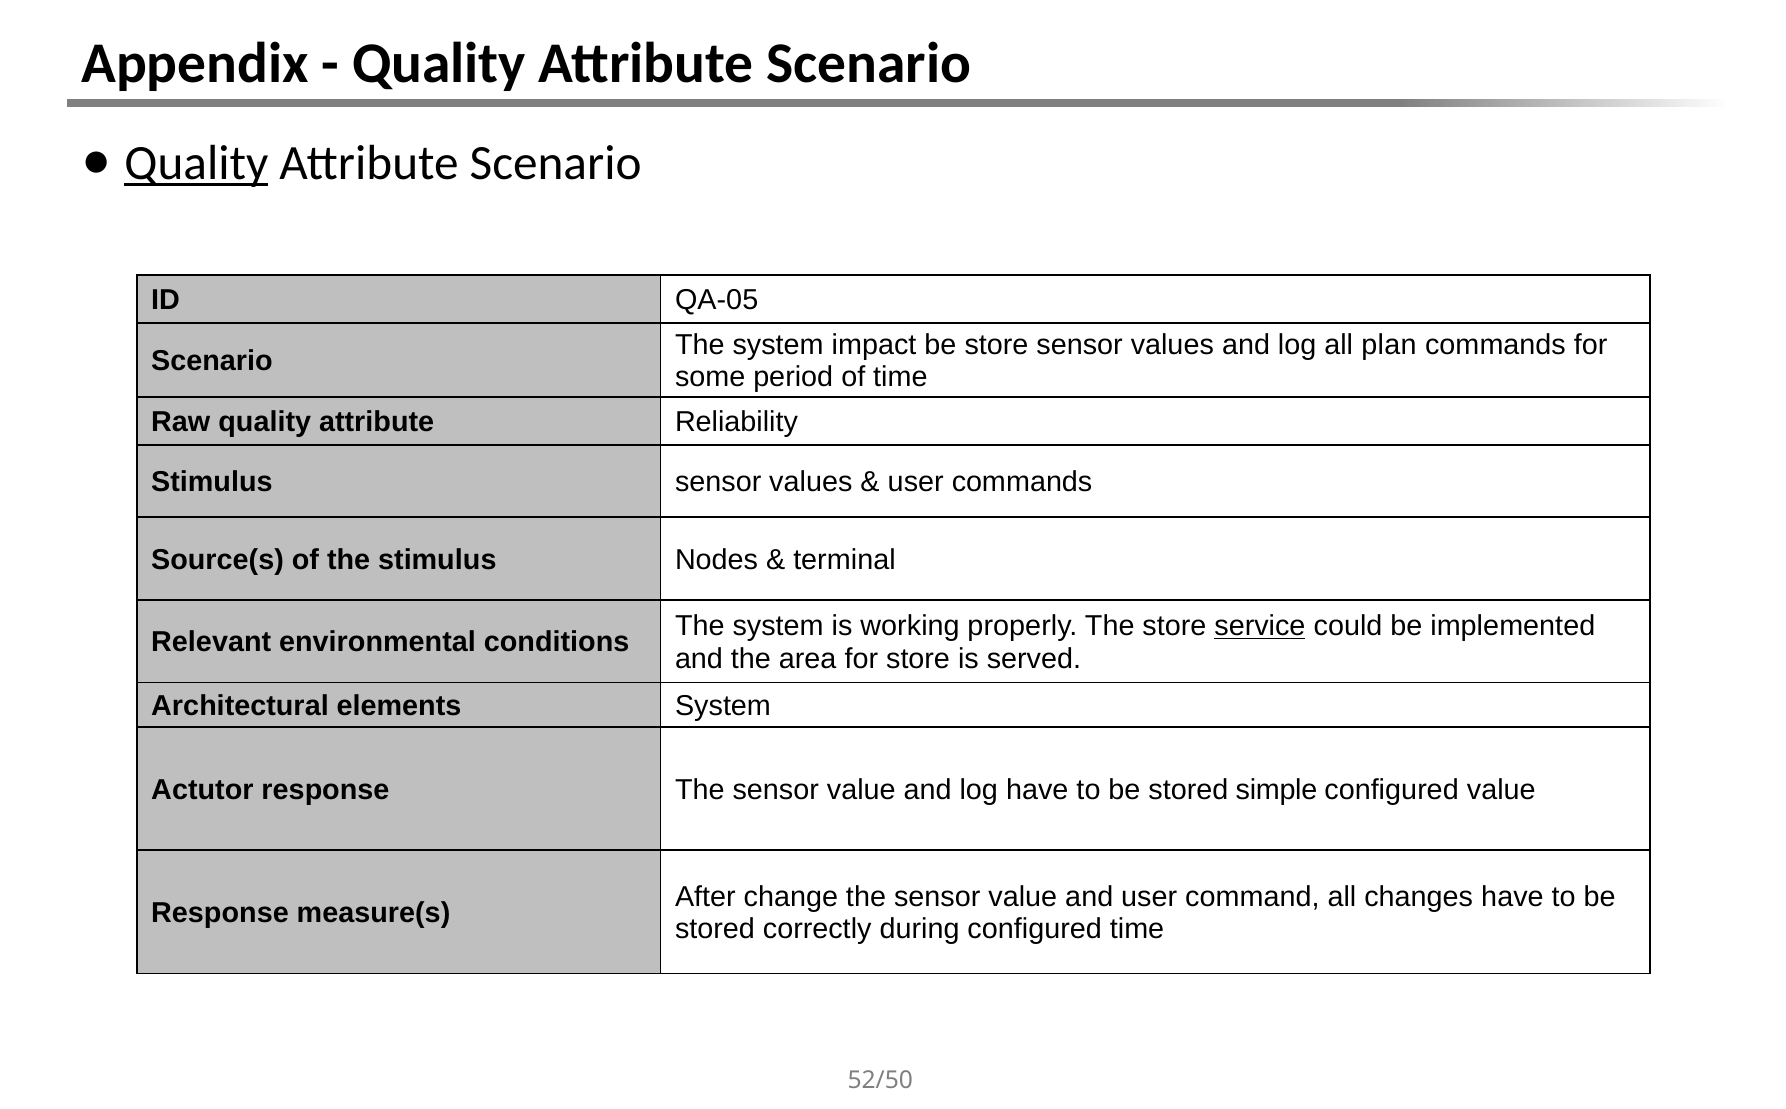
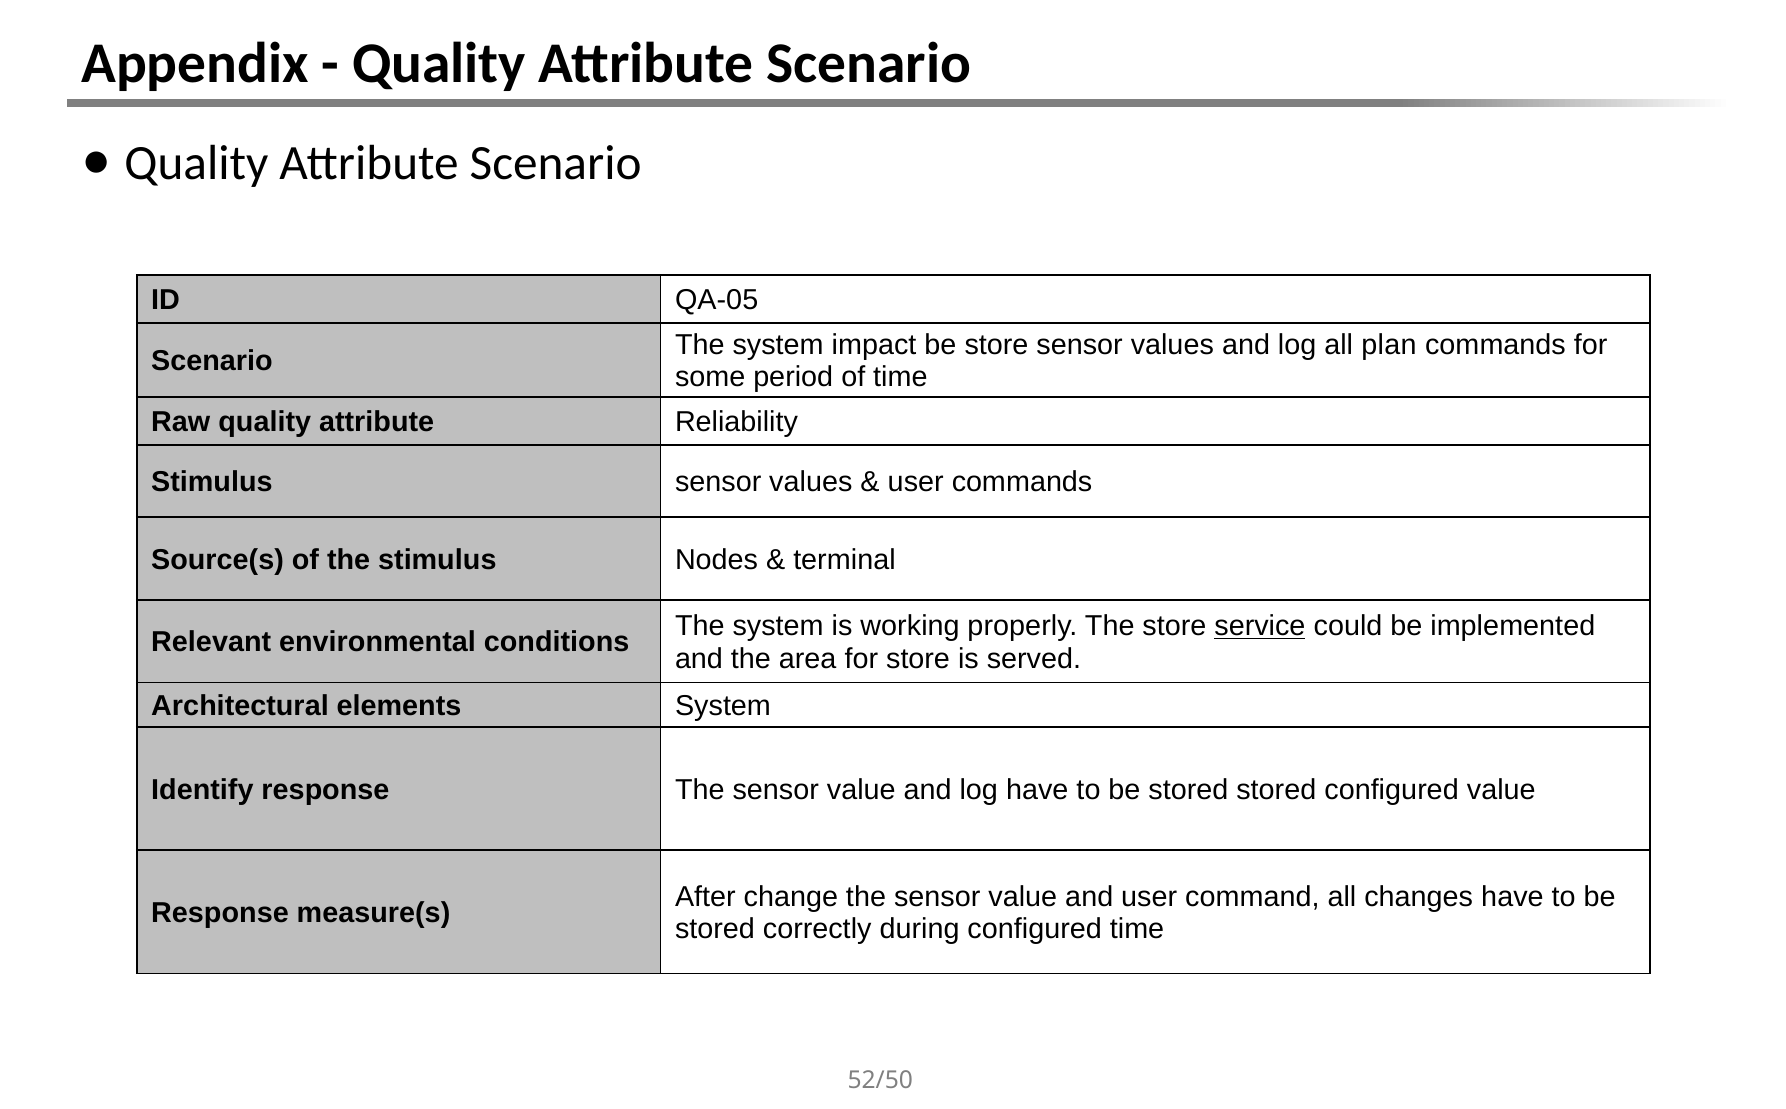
Quality at (196, 163) underline: present -> none
Actutor: Actutor -> Identify
stored simple: simple -> stored
